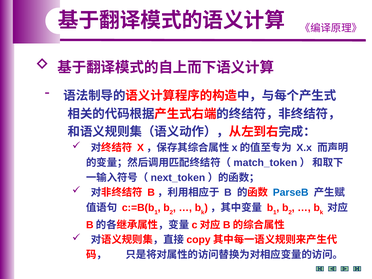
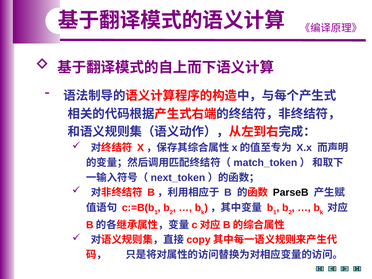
ParseB colour: blue -> black
